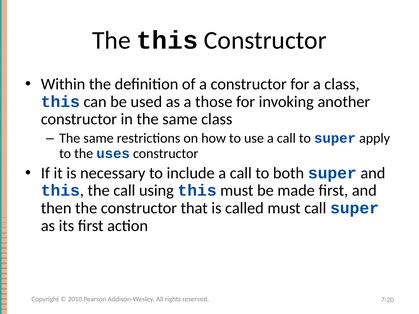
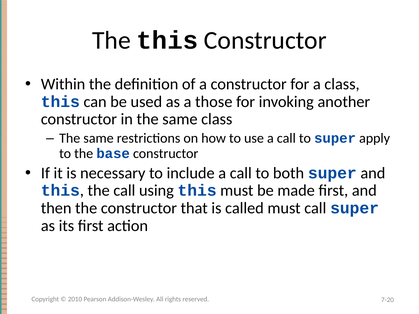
uses: uses -> base
